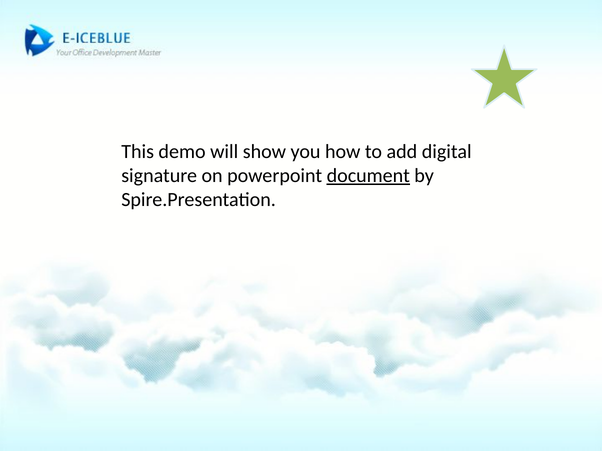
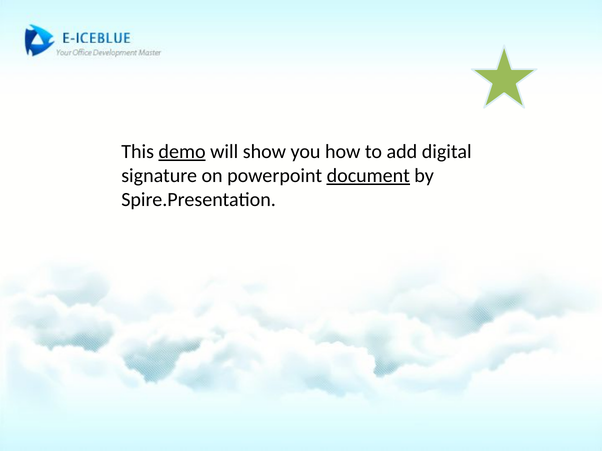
demo underline: none -> present
